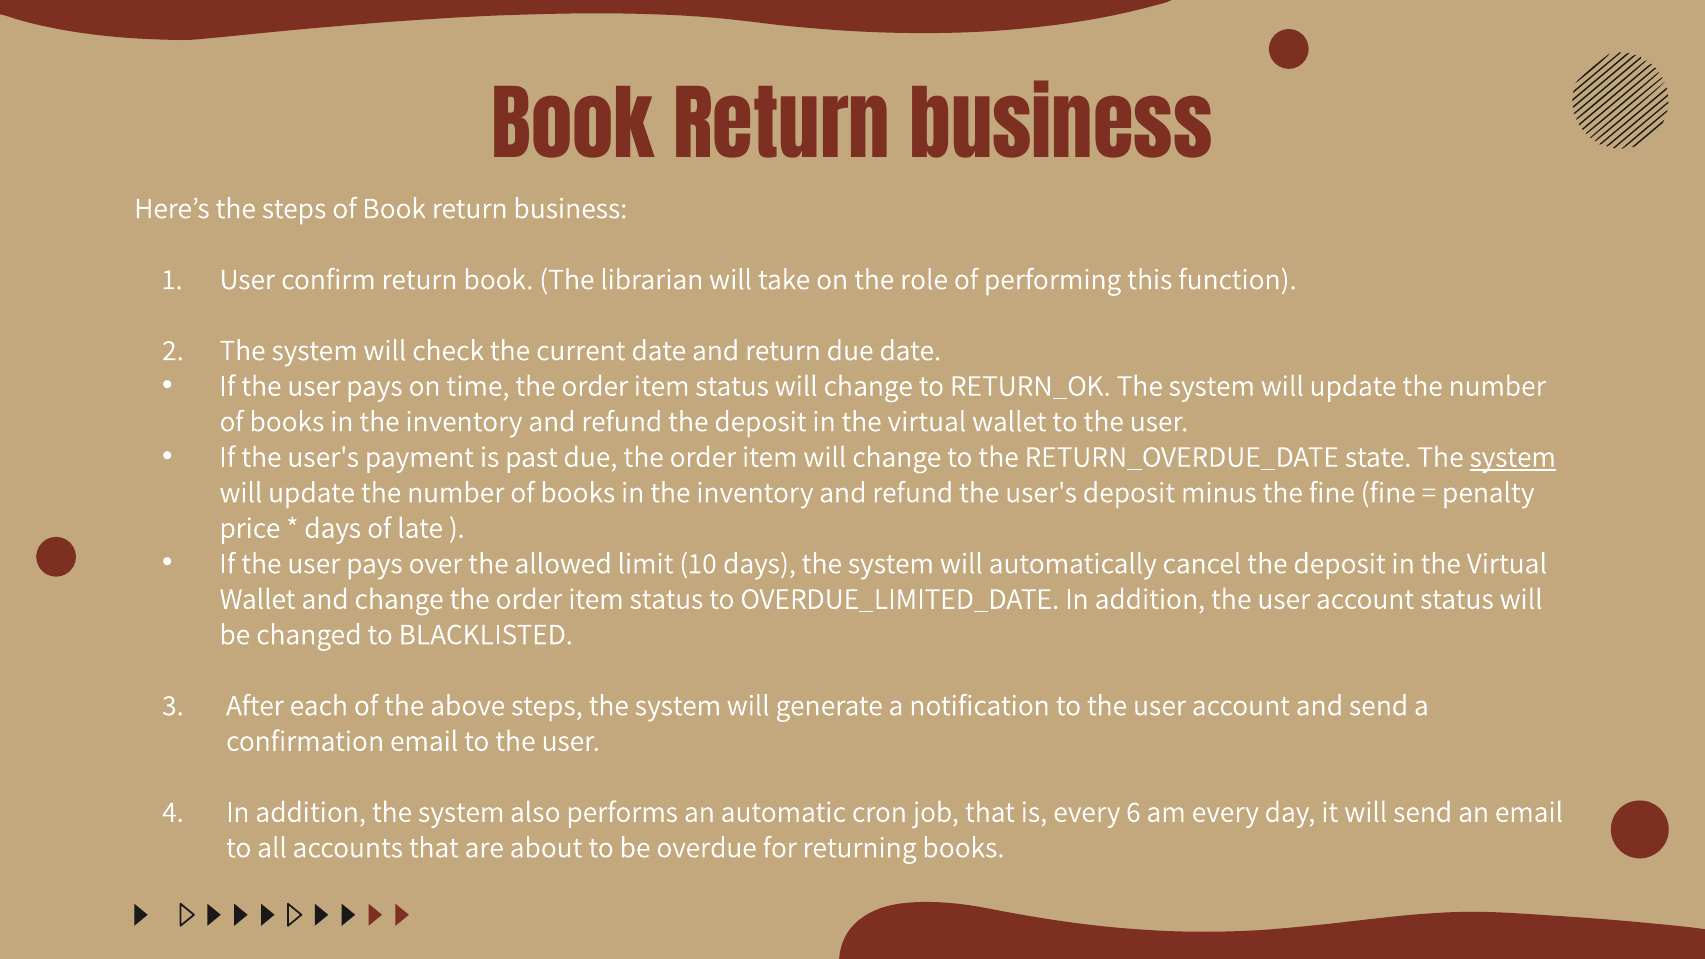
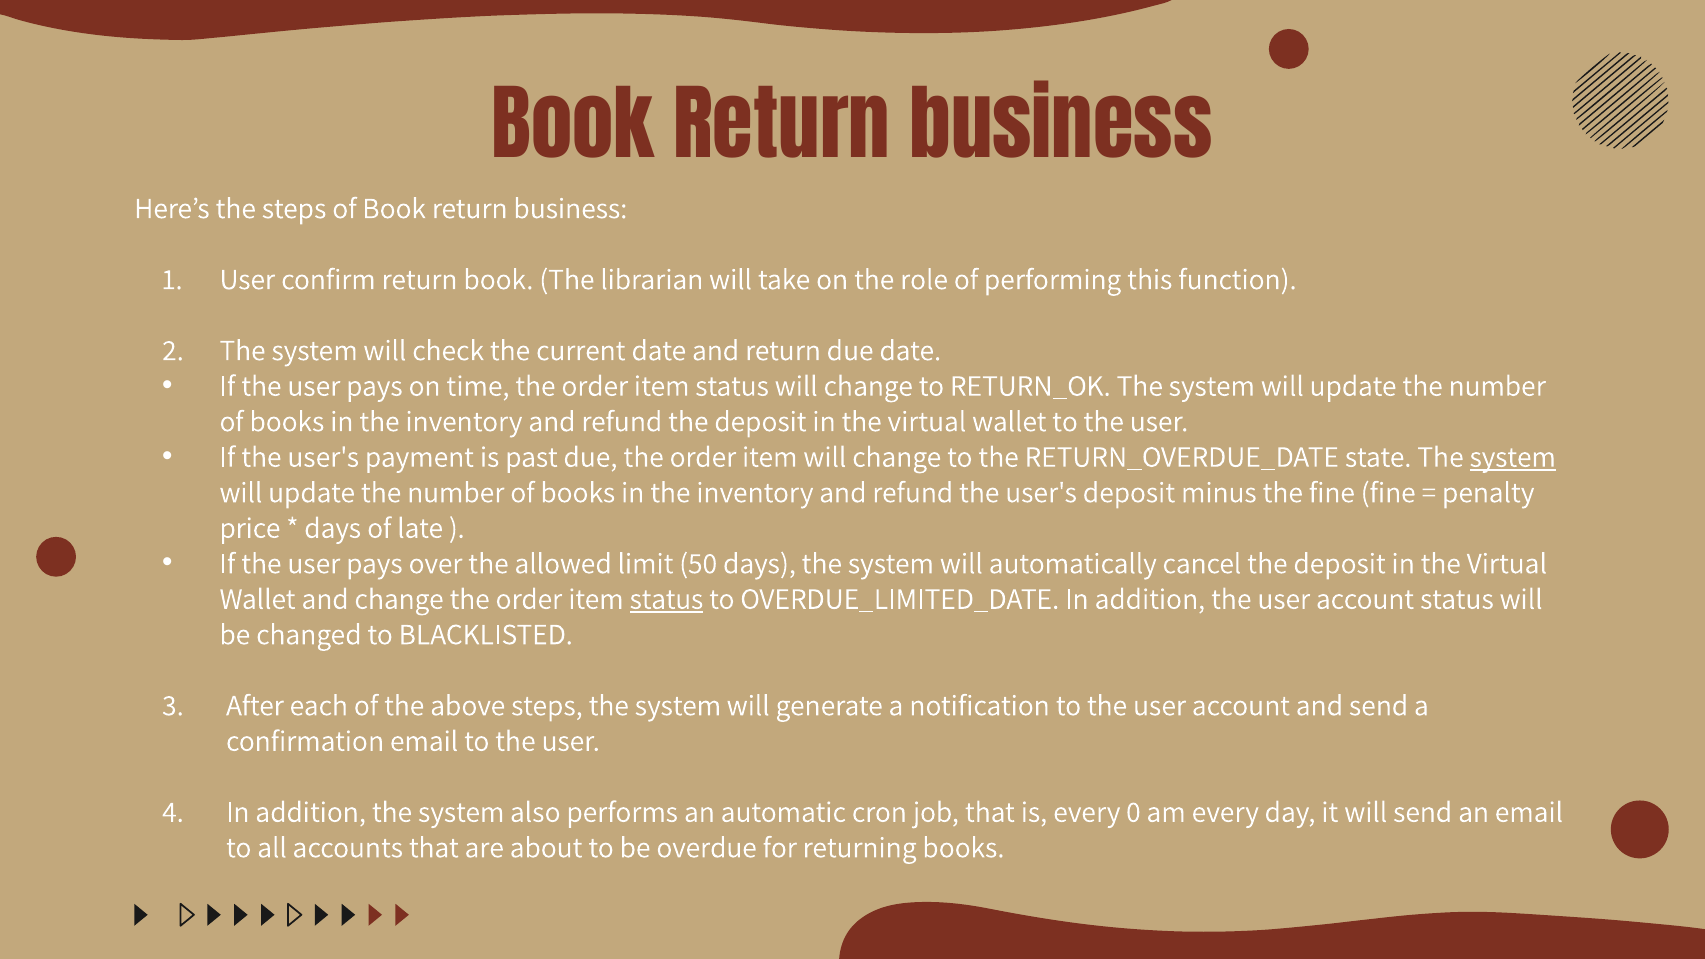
10: 10 -> 50
status at (666, 599) underline: none -> present
6: 6 -> 0
